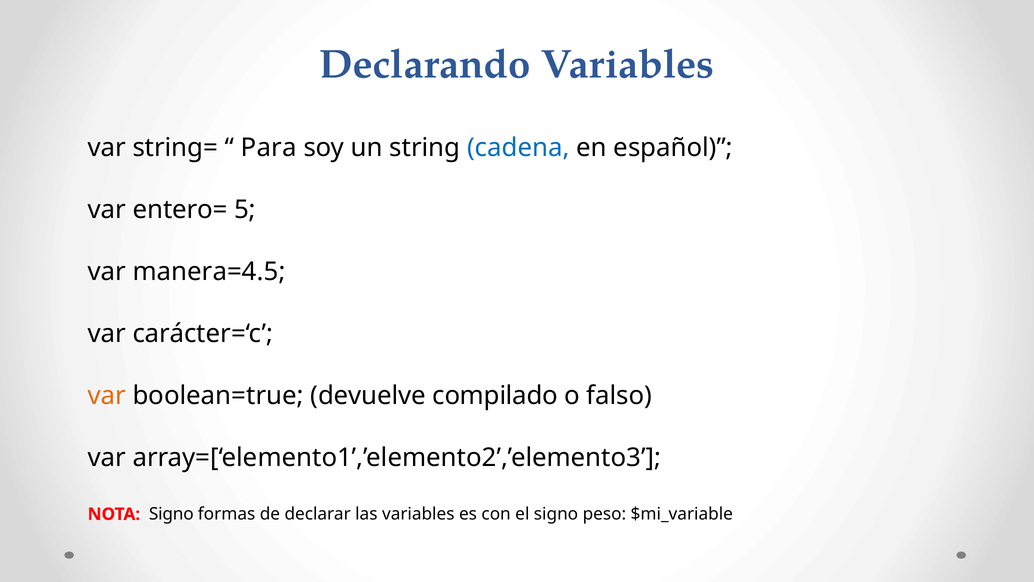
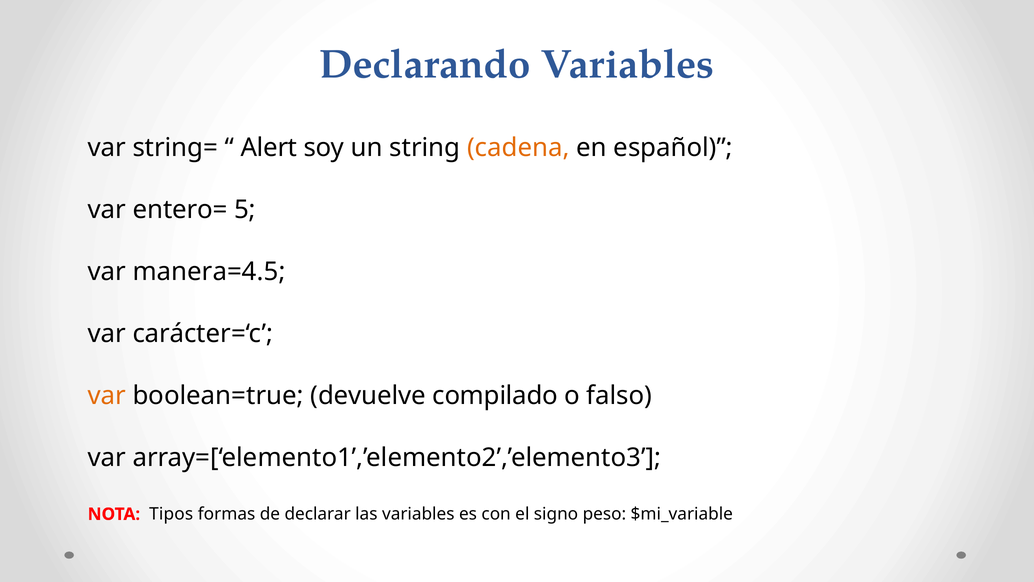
Para: Para -> Alert
cadena colour: blue -> orange
NOTA Signo: Signo -> Tipos
